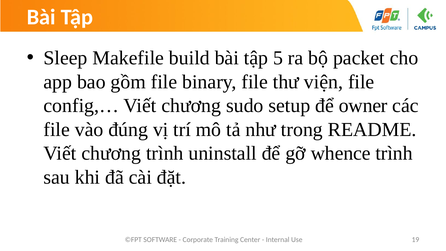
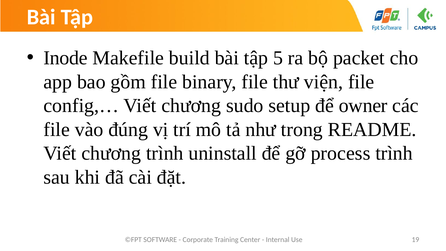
Sleep: Sleep -> Inode
whence: whence -> process
